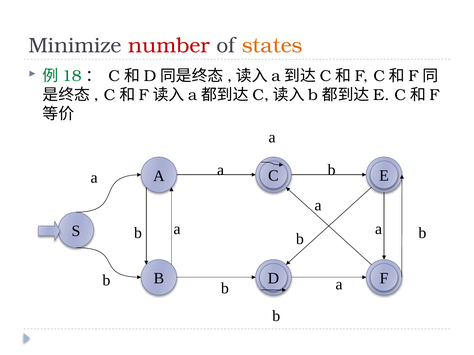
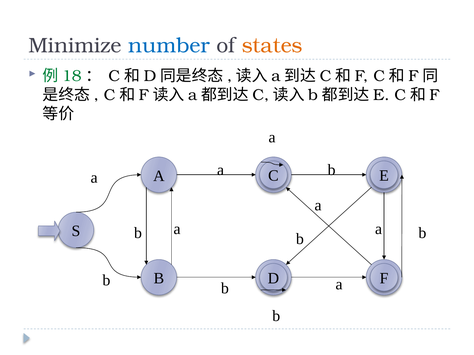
number colour: red -> blue
